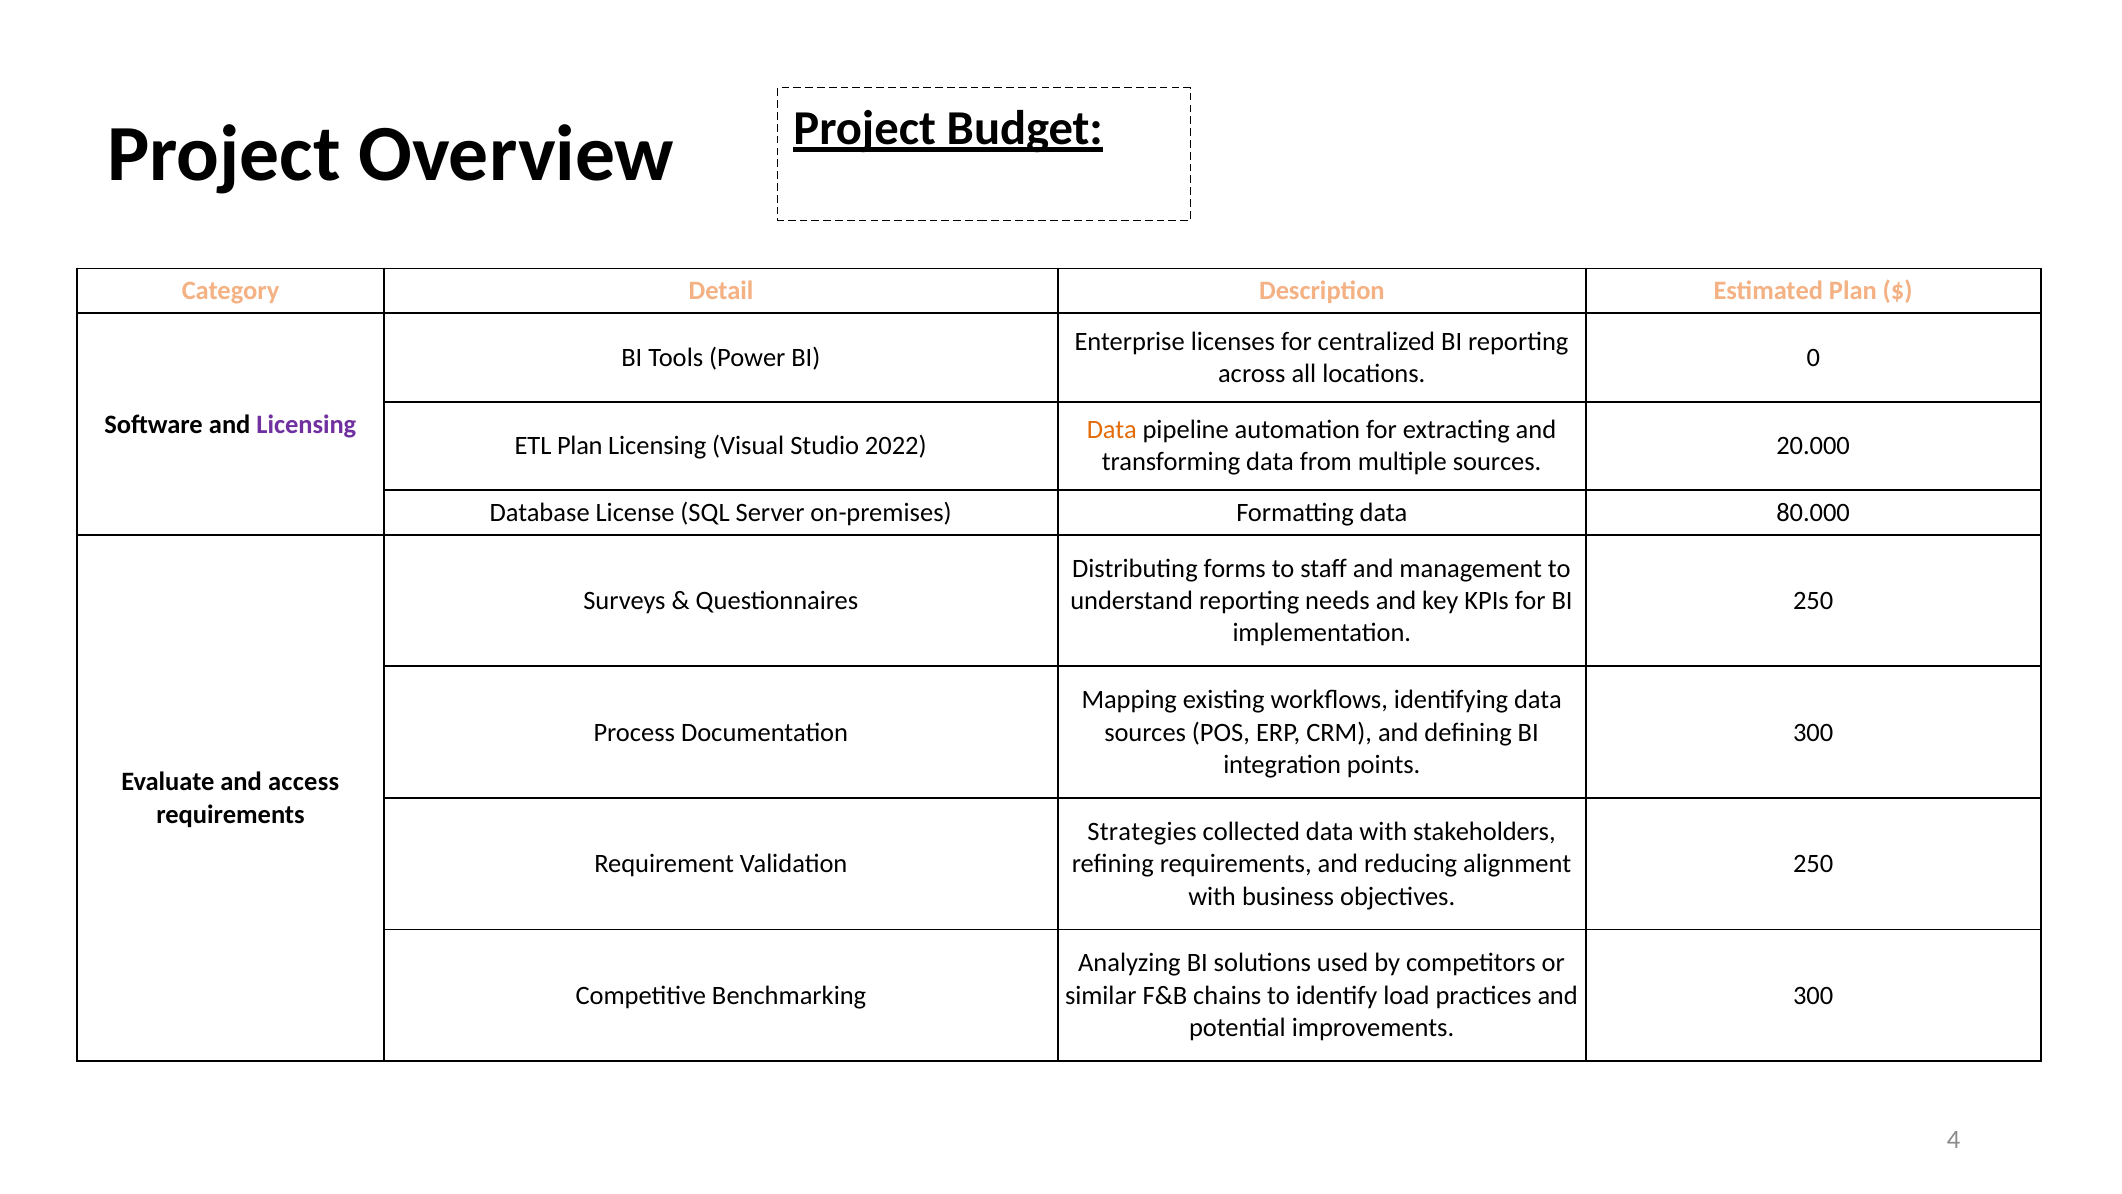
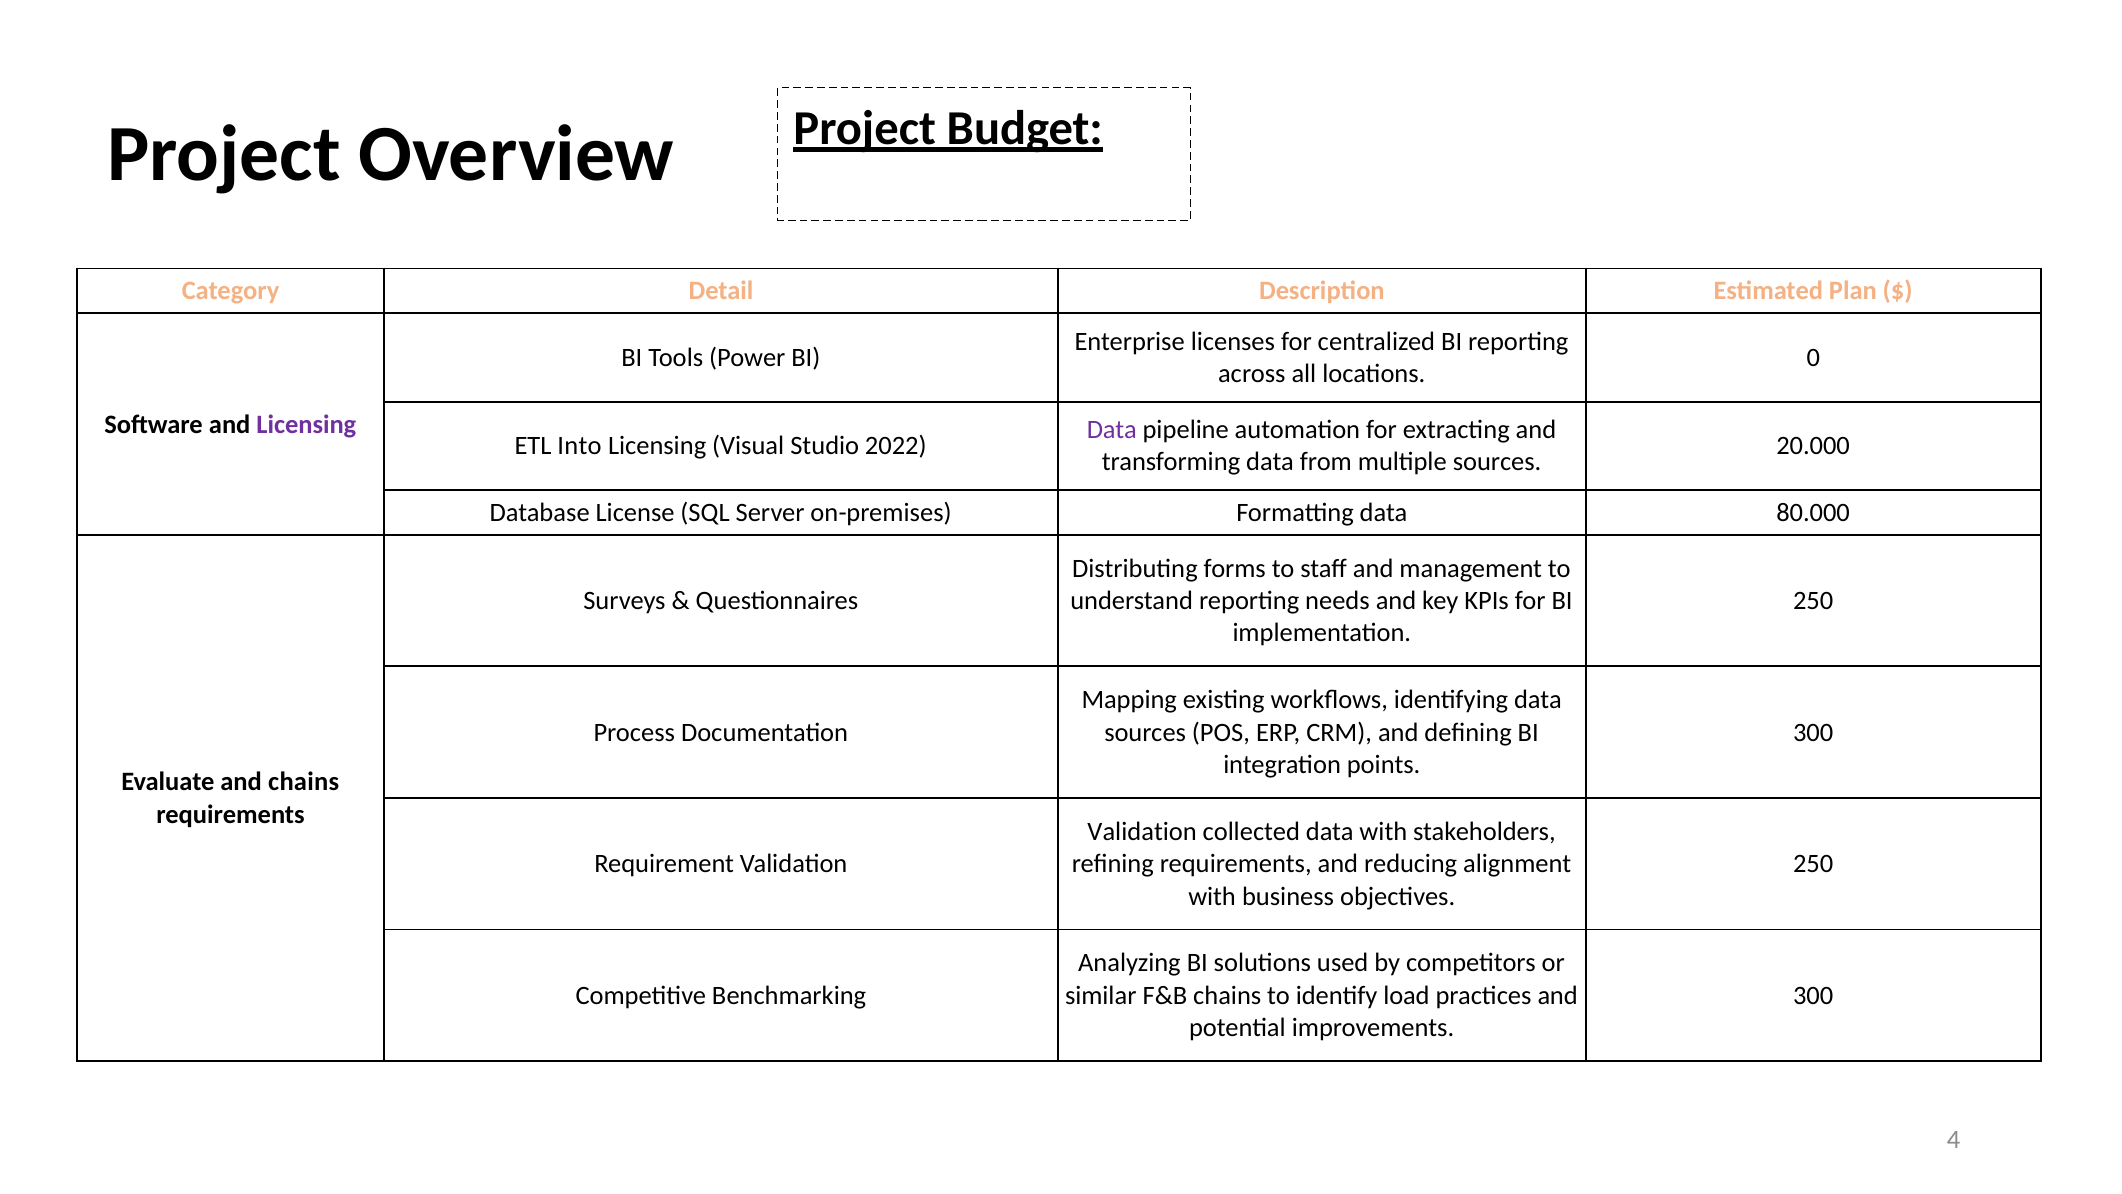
Data at (1112, 430) colour: orange -> purple
ETL Plan: Plan -> Into
and access: access -> chains
Strategies at (1142, 831): Strategies -> Validation
